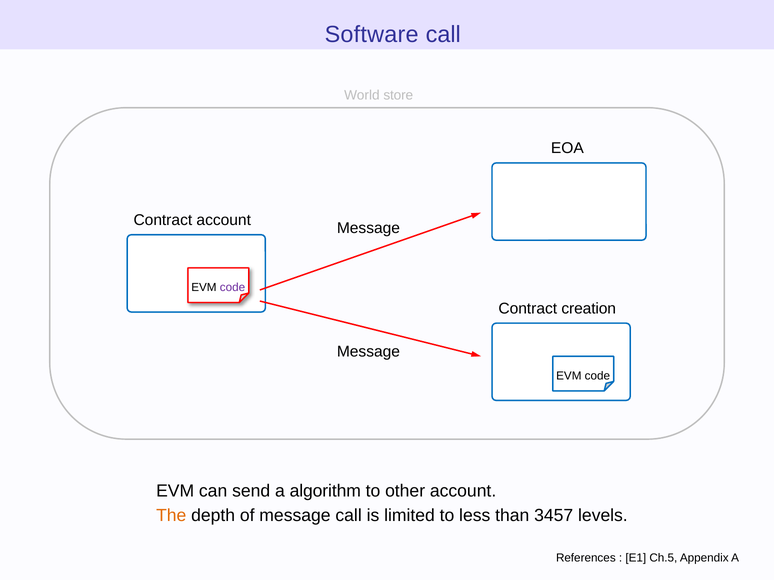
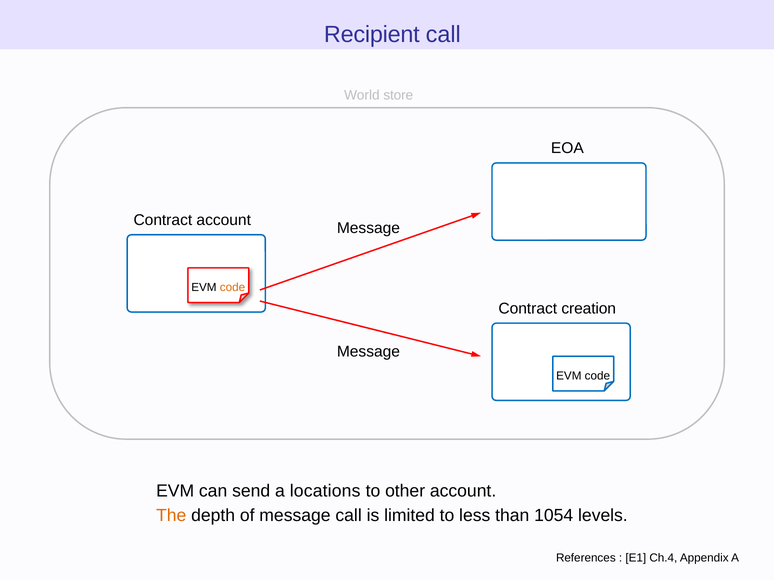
Software: Software -> Recipient
code at (232, 288) colour: purple -> orange
algorithm: algorithm -> locations
3457: 3457 -> 1054
Ch.5: Ch.5 -> Ch.4
